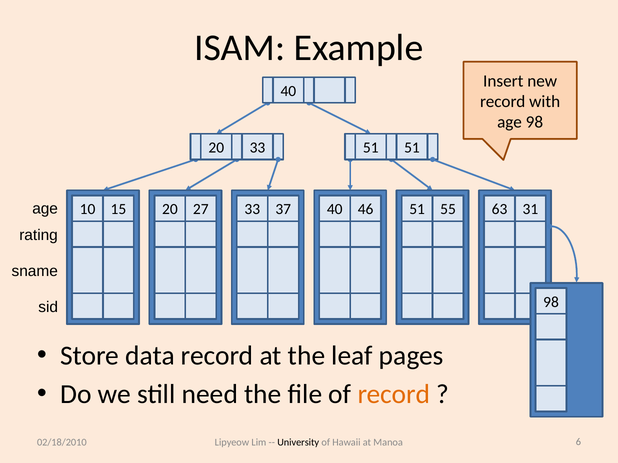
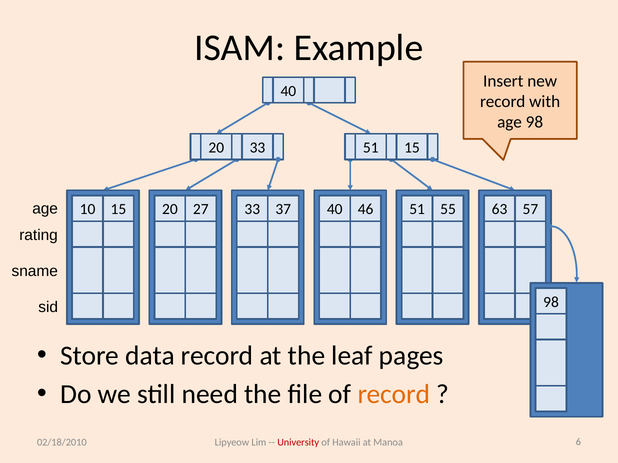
51 51: 51 -> 15
31: 31 -> 57
University colour: black -> red
